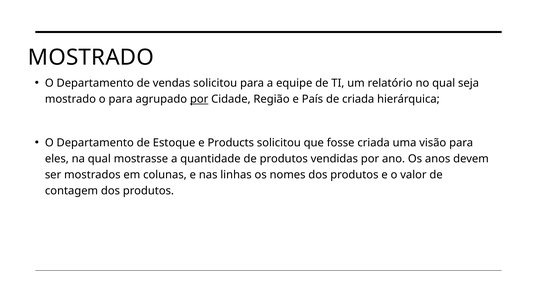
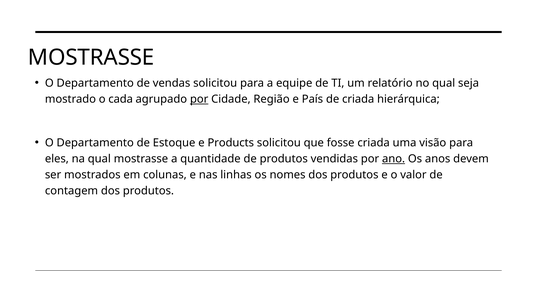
MOSTRADO at (91, 58): MOSTRADO -> MOSTRASSE
o para: para -> cada
ano underline: none -> present
